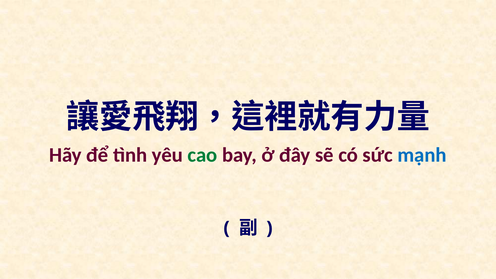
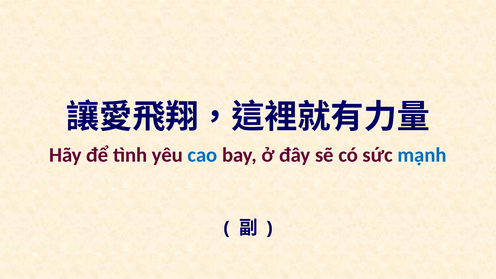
cao colour: green -> blue
